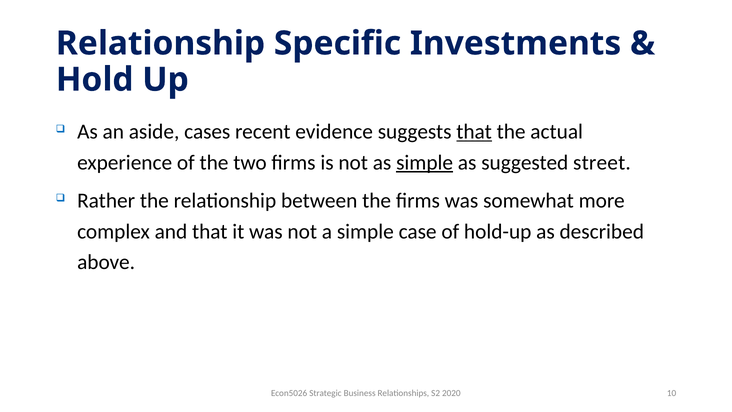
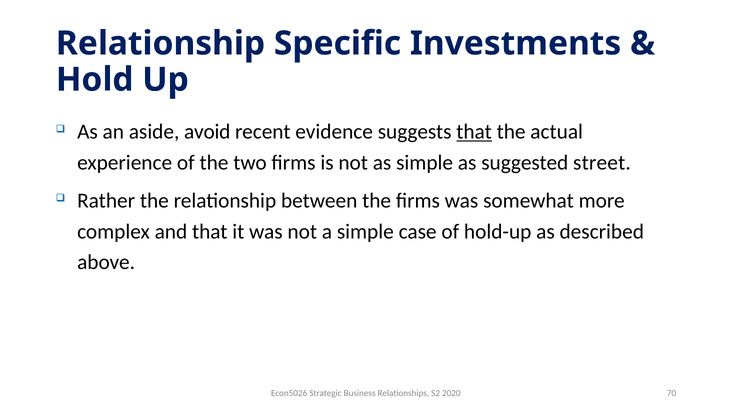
cases: cases -> avoid
simple at (425, 162) underline: present -> none
10: 10 -> 70
